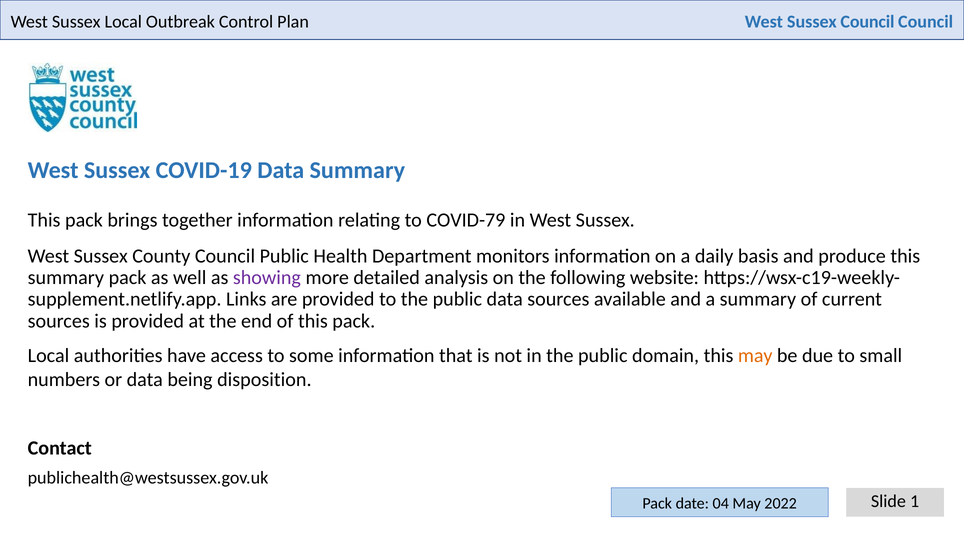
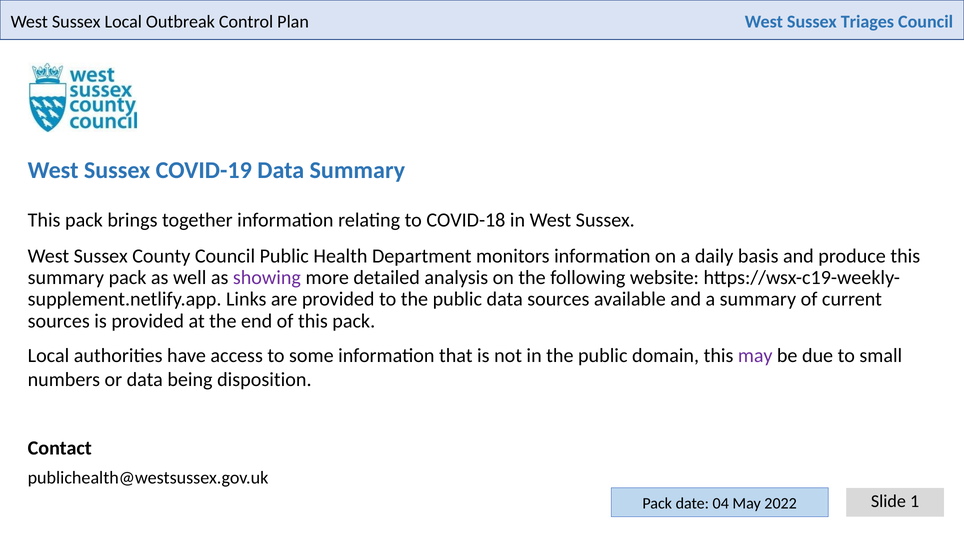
Sussex Council: Council -> Triages
COVID-79: COVID-79 -> COVID-18
may at (755, 356) colour: orange -> purple
